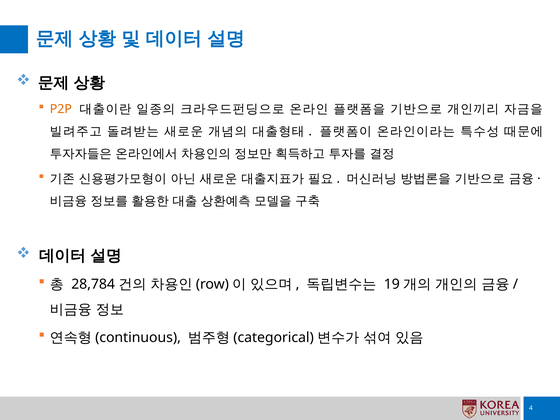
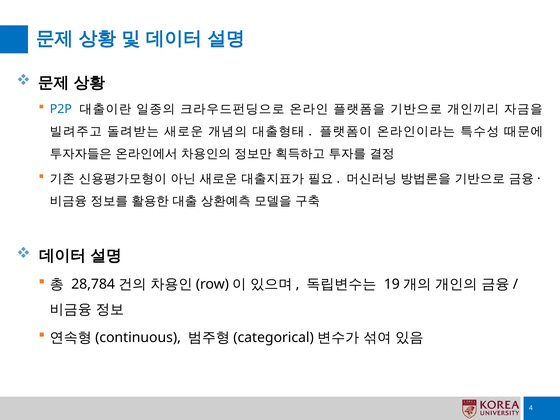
P2P colour: orange -> blue
